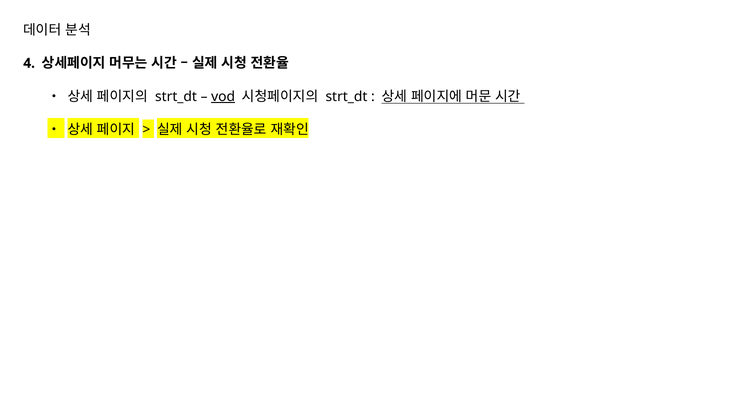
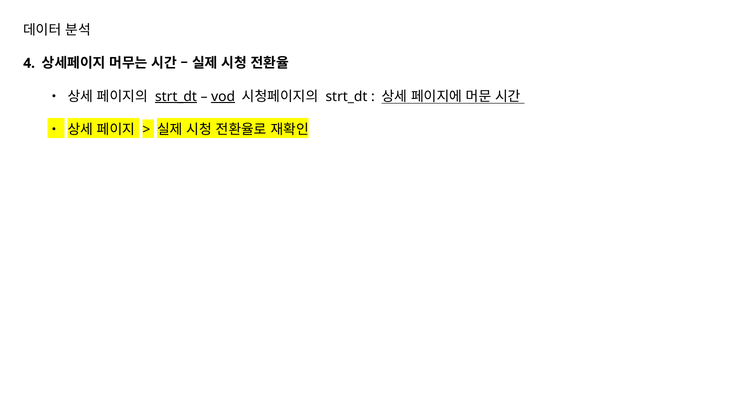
strt_dt at (176, 97) underline: none -> present
